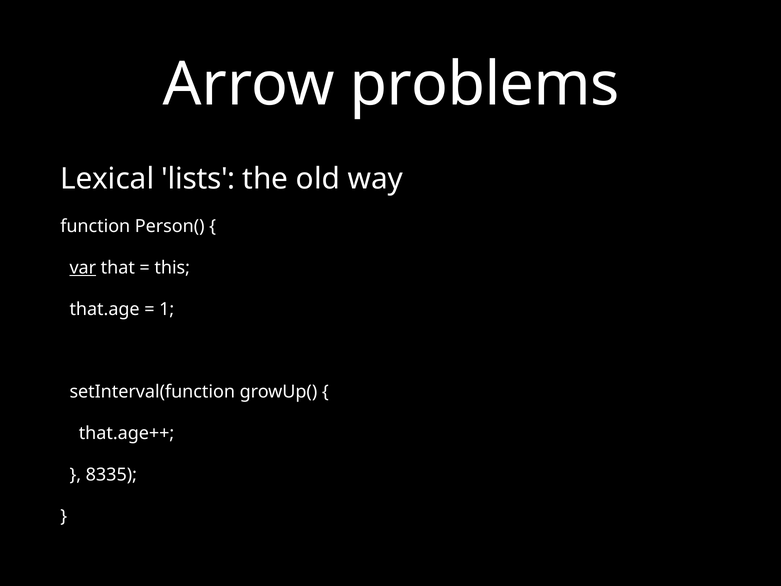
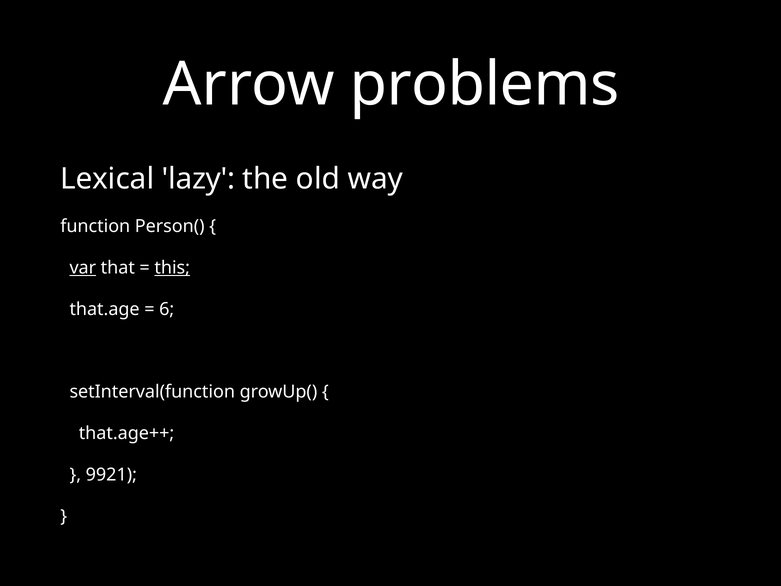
lists: lists -> lazy
this underline: none -> present
1: 1 -> 6
8335: 8335 -> 9921
